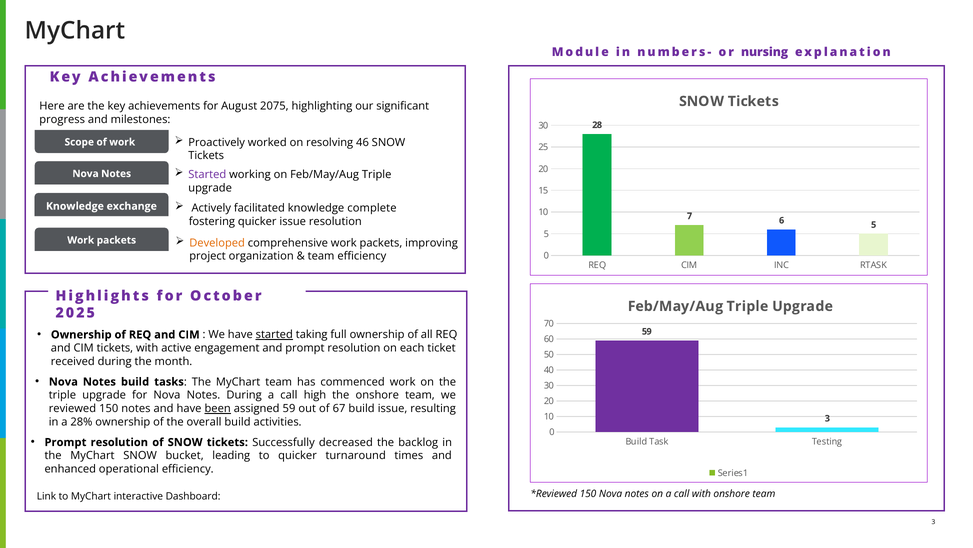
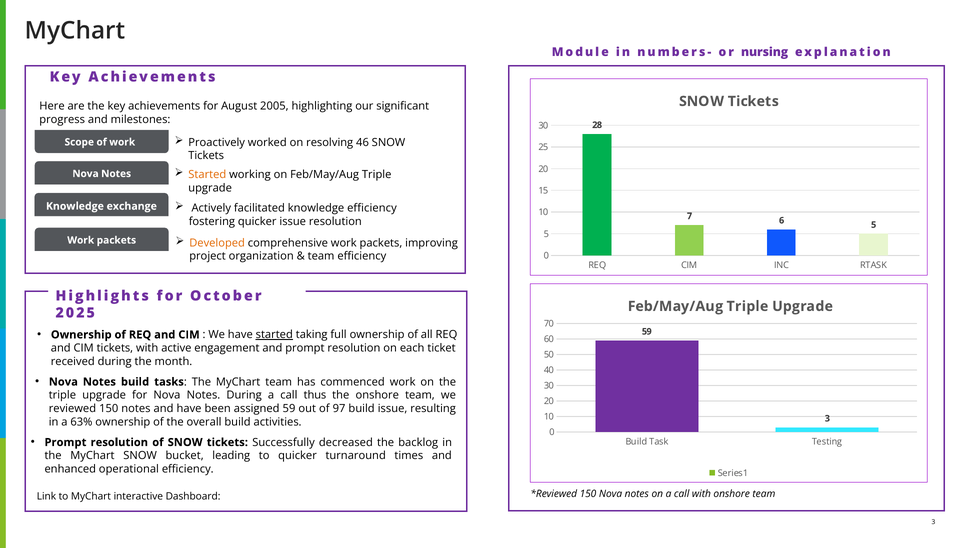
2075: 2075 -> 2005
Started at (207, 174) colour: purple -> orange
knowledge complete: complete -> efficiency
high: high -> thus
been underline: present -> none
67: 67 -> 97
28%: 28% -> 63%
